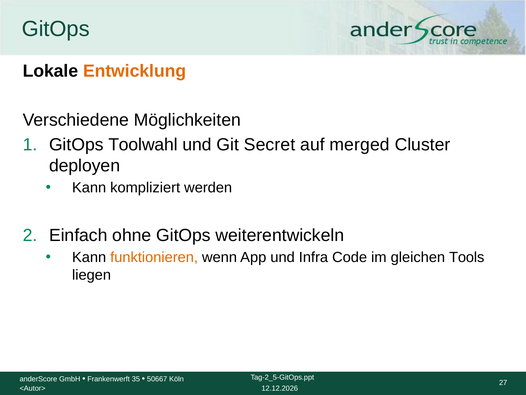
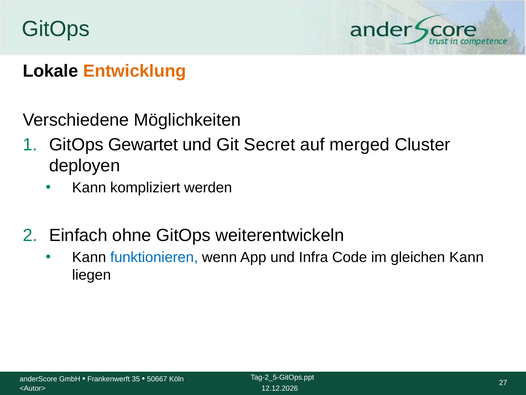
Toolwahl: Toolwahl -> Gewartet
funktionieren colour: orange -> blue
gleichen Tools: Tools -> Kann
